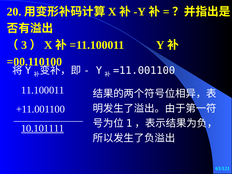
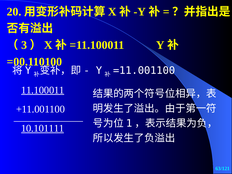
11.100011 underline: none -> present
